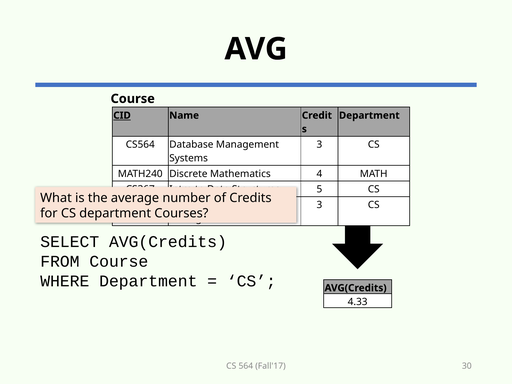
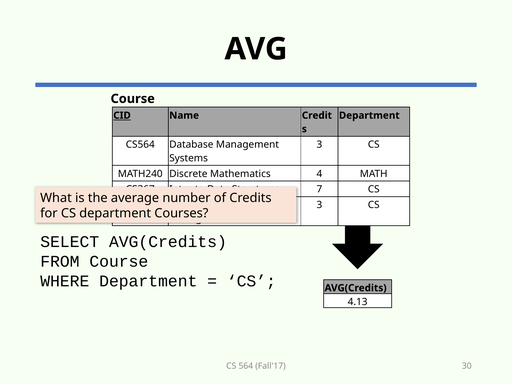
5: 5 -> 7
4.33: 4.33 -> 4.13
